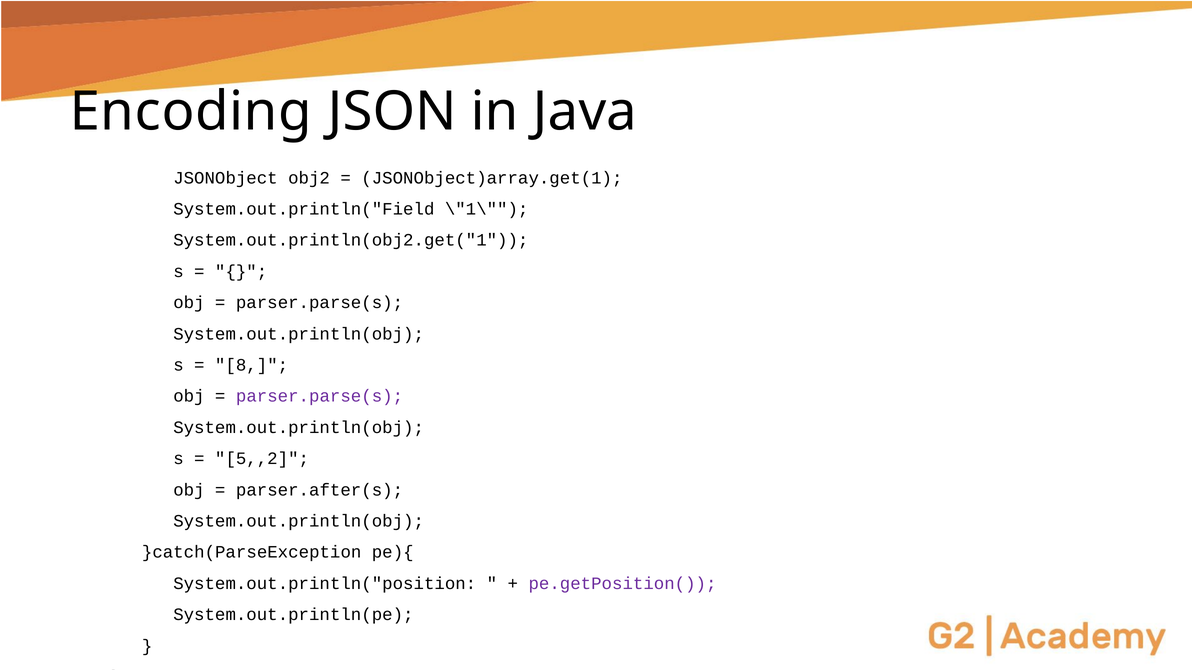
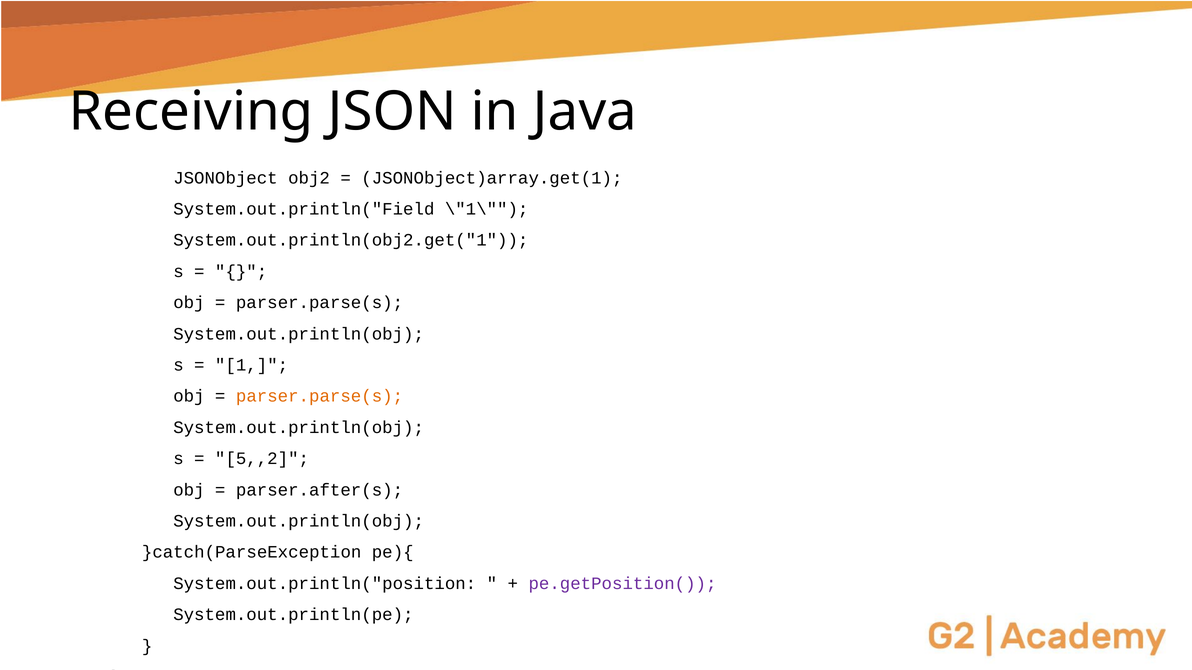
Encoding: Encoding -> Receiving
8: 8 -> 1
parser.parse(s at (320, 397) colour: purple -> orange
